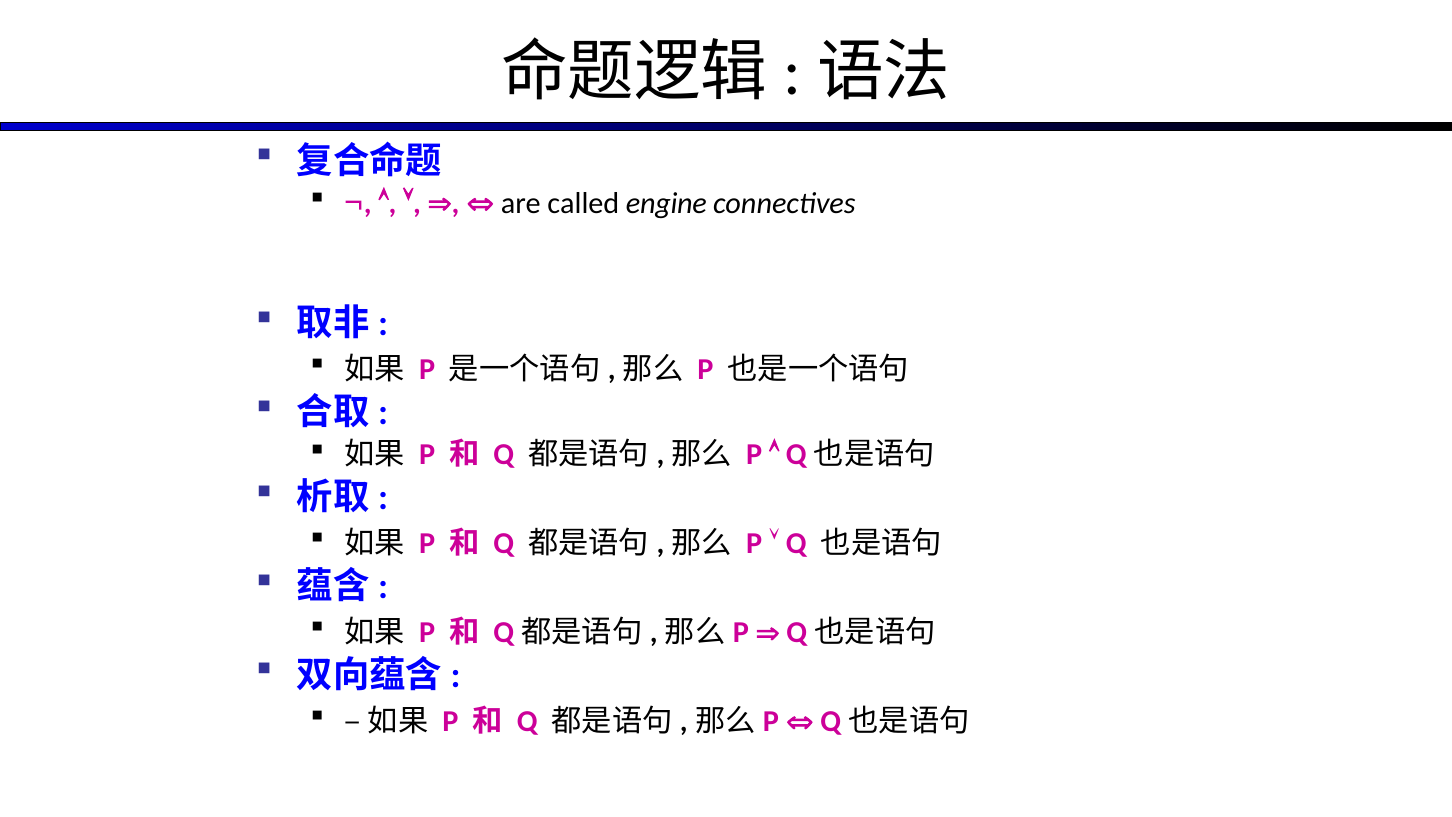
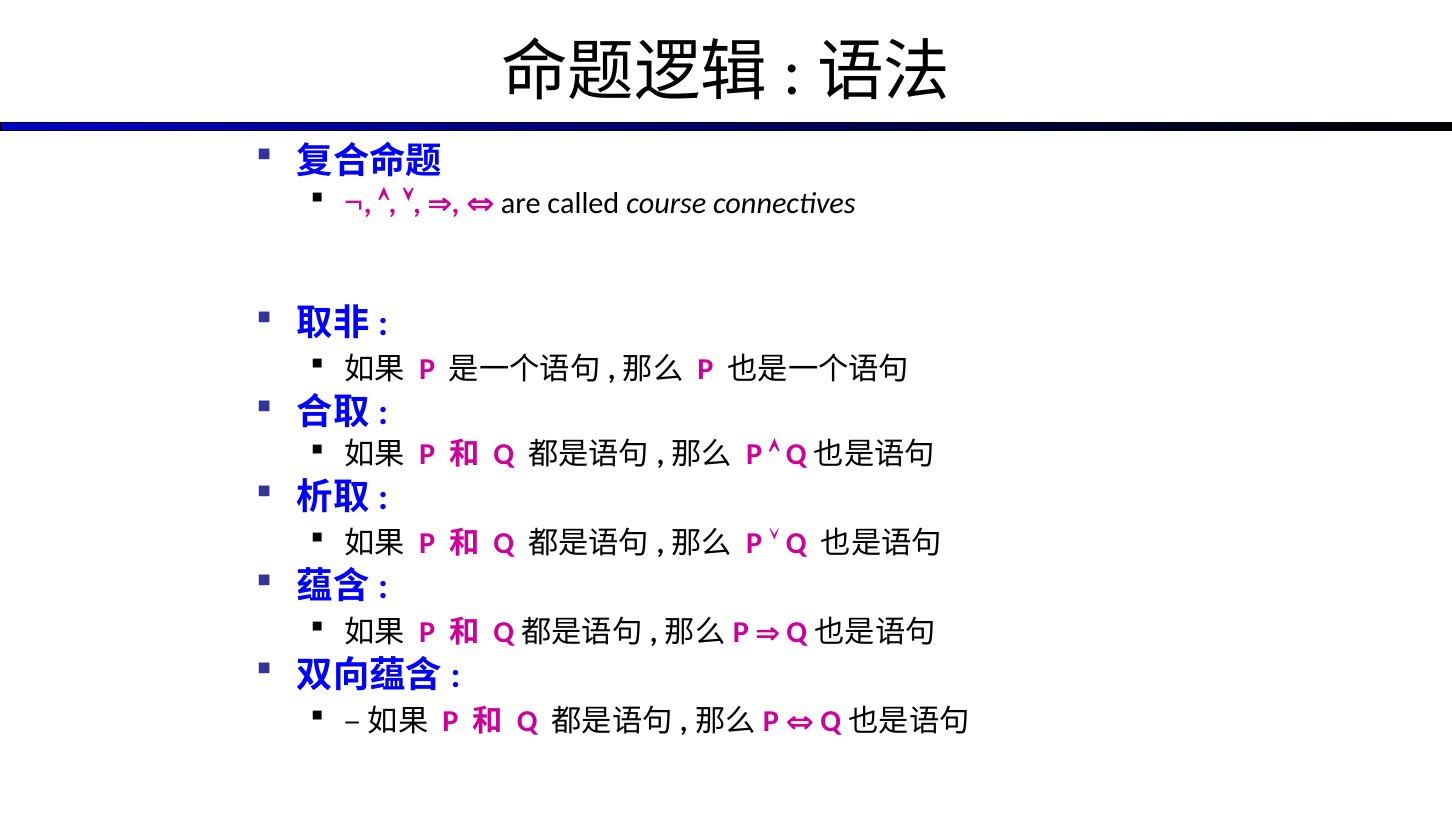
engine: engine -> course
